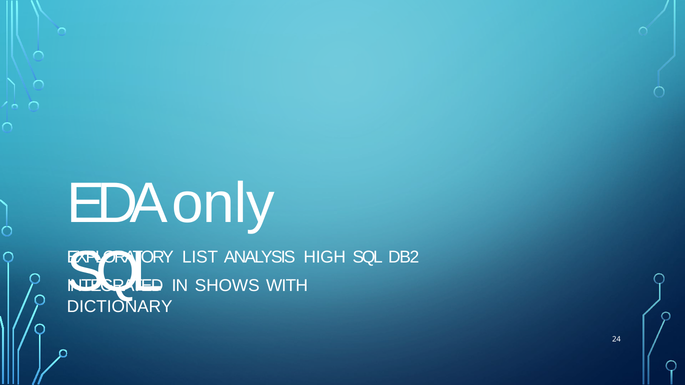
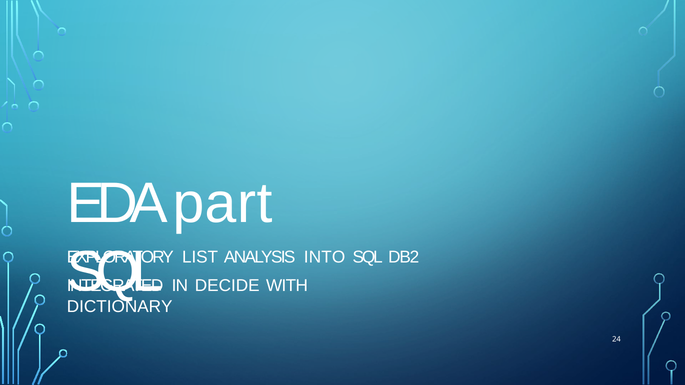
only: only -> part
HIGH: HIGH -> INTO
SHOWS: SHOWS -> DECIDE
